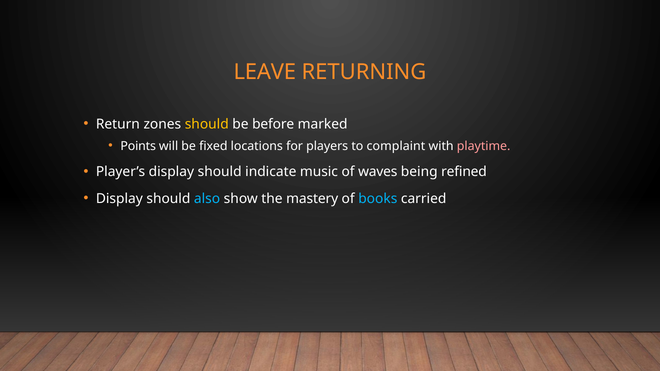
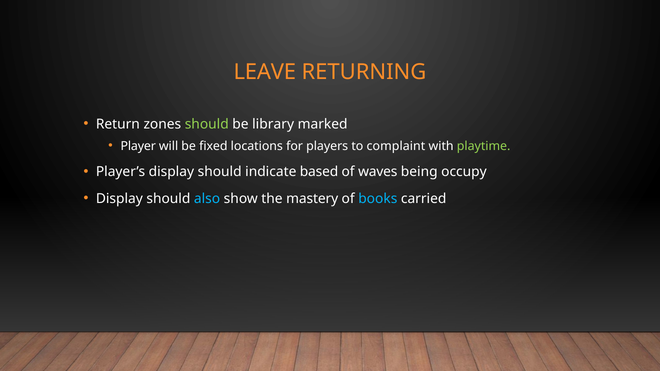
should at (207, 124) colour: yellow -> light green
before: before -> library
Points: Points -> Player
playtime colour: pink -> light green
music: music -> based
refined: refined -> occupy
